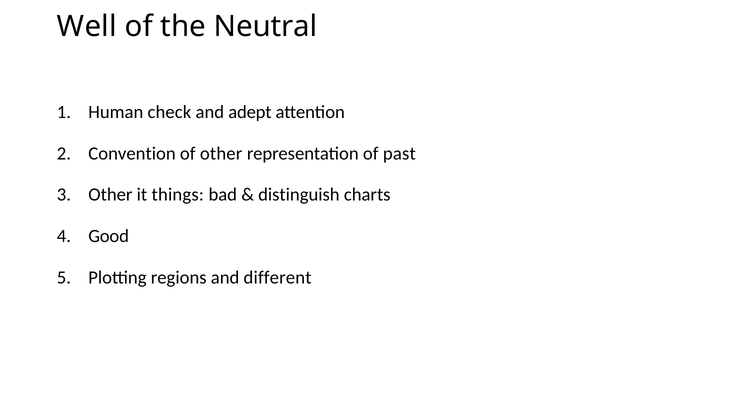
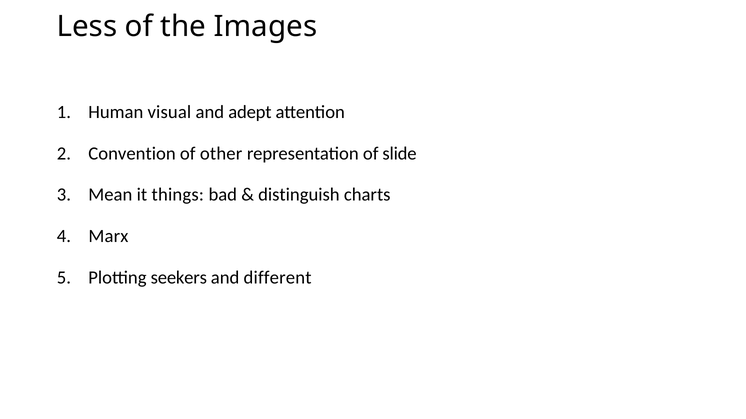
Well: Well -> Less
Neutral: Neutral -> Images
check: check -> visual
past: past -> slide
Other at (110, 195): Other -> Mean
Good: Good -> Marx
regions: regions -> seekers
